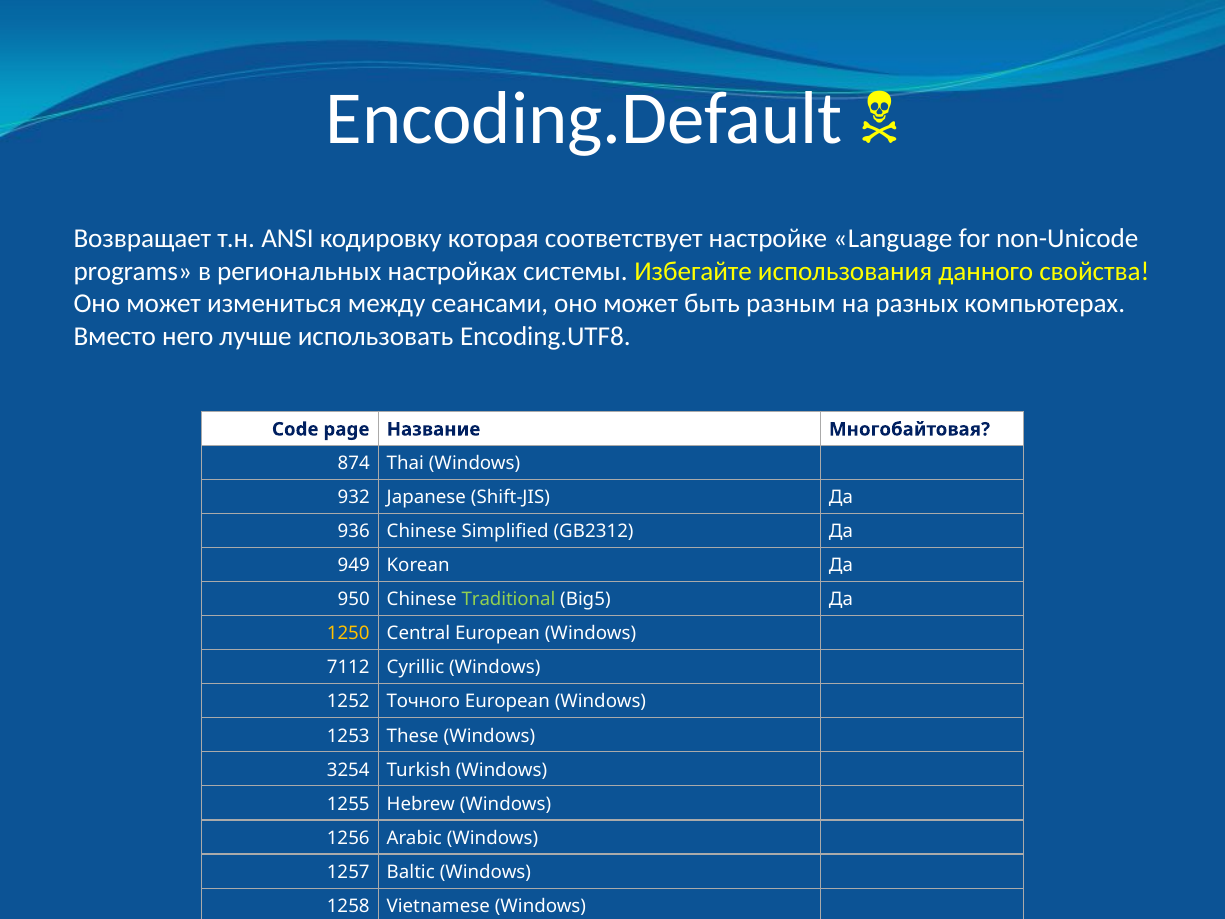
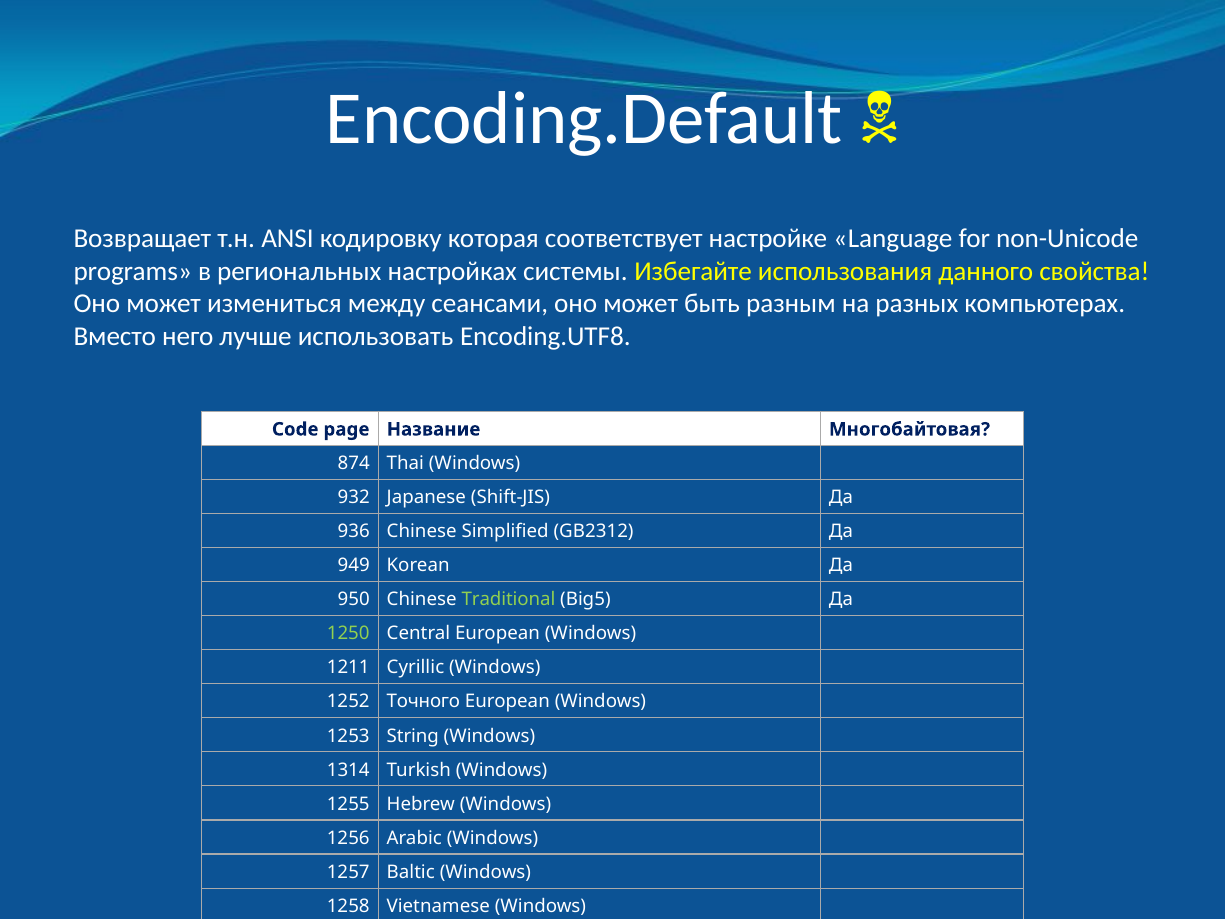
1250 colour: yellow -> light green
7112: 7112 -> 1211
These: These -> String
3254: 3254 -> 1314
